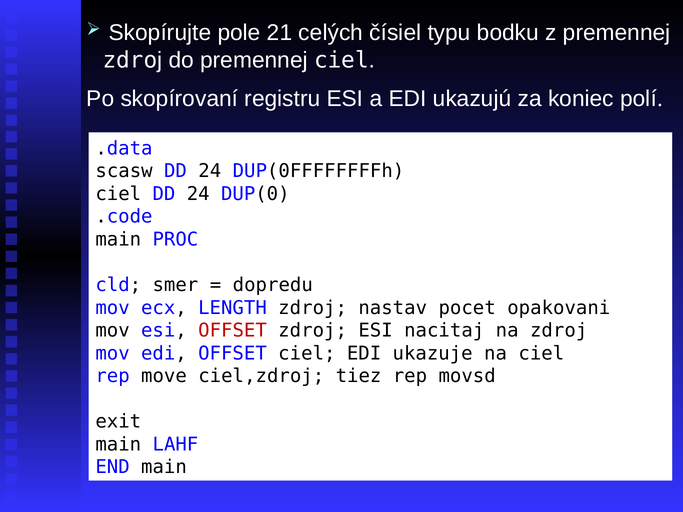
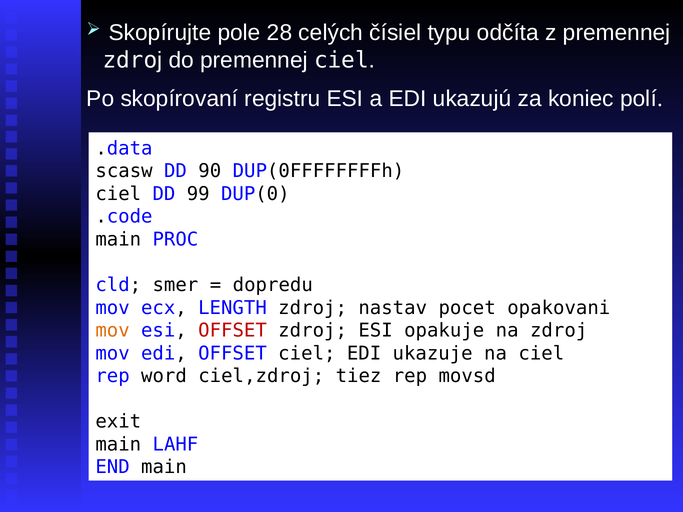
21: 21 -> 28
bodku: bodku -> odčíta
24 at (210, 171): 24 -> 90
ciel DD 24: 24 -> 99
mov at (113, 331) colour: black -> orange
nacitaj: nacitaj -> opakuje
move: move -> word
